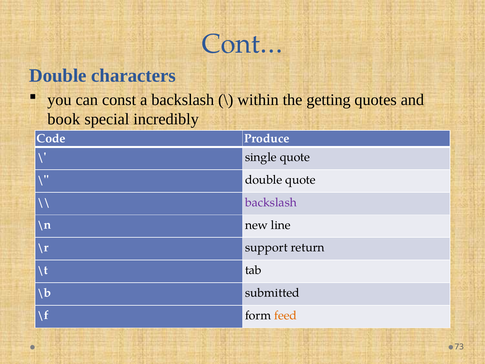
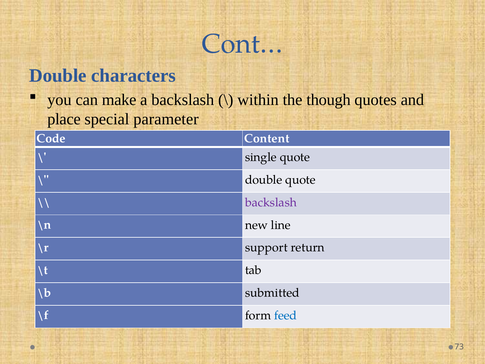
const: const -> make
getting: getting -> though
book: book -> place
incredibly: incredibly -> parameter
Produce: Produce -> Content
feed colour: orange -> blue
